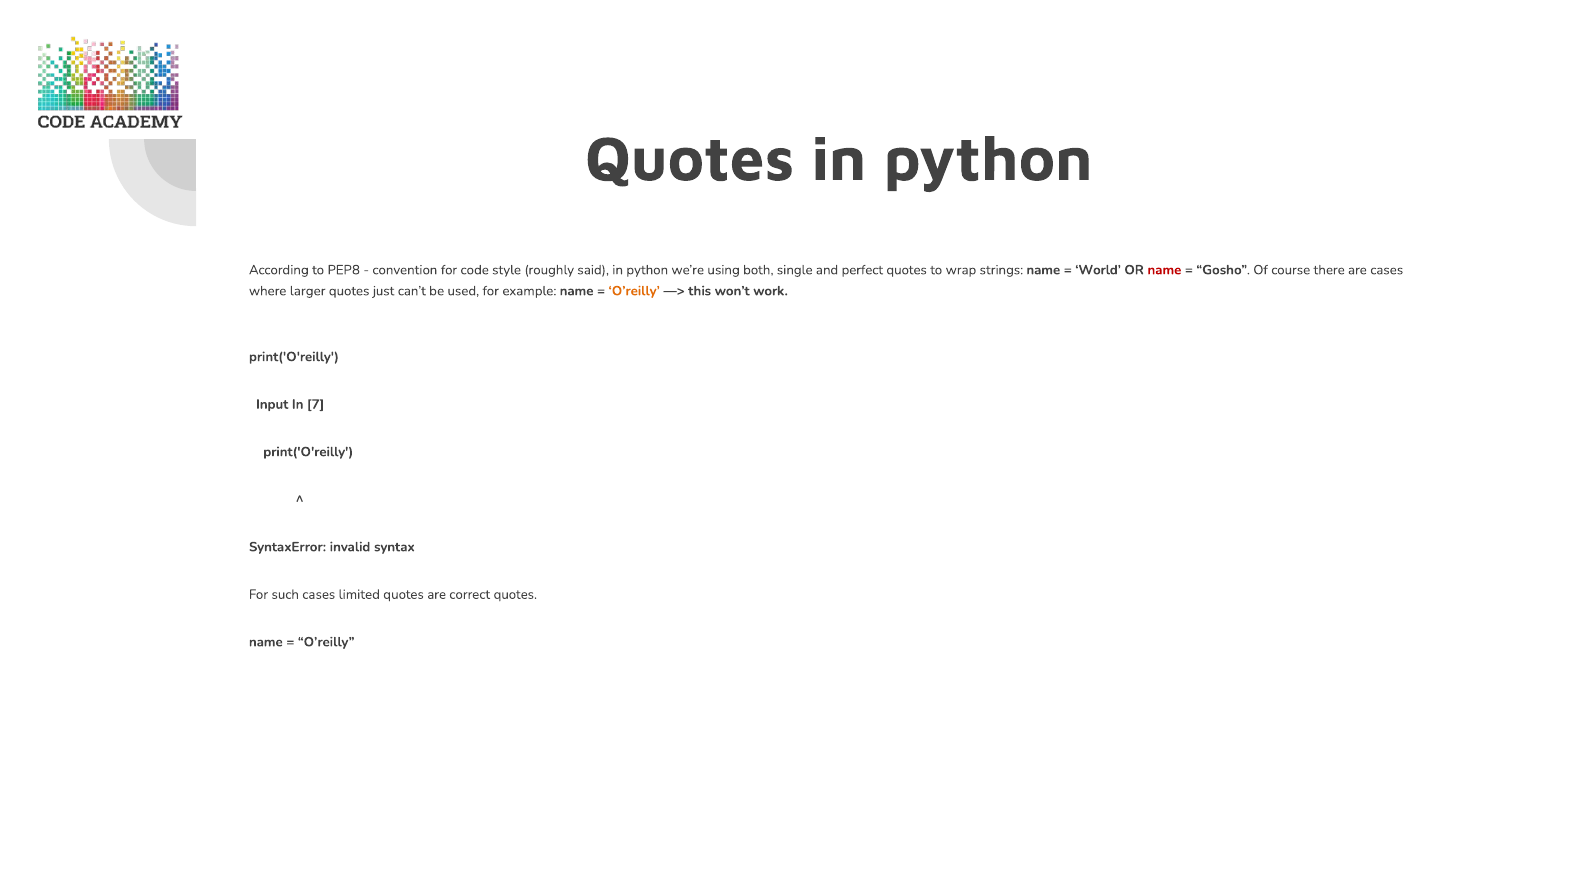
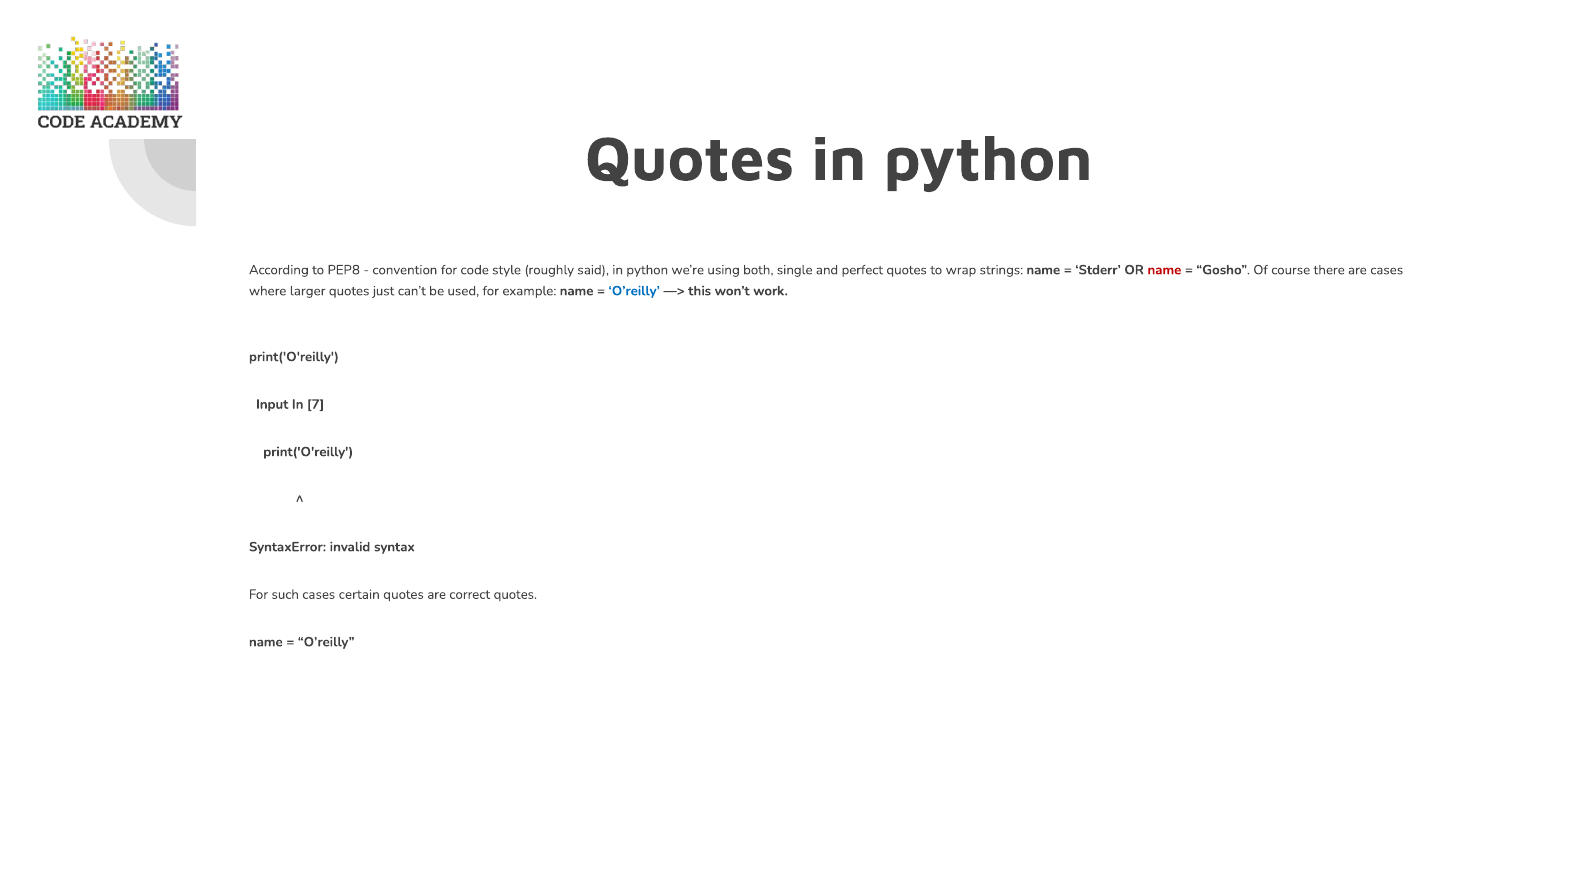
World: World -> Stderr
O’reilly at (634, 291) colour: orange -> blue
limited: limited -> certain
